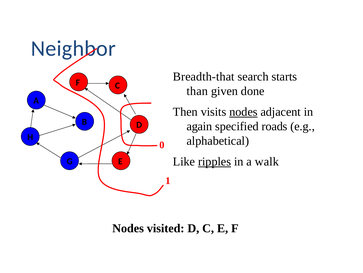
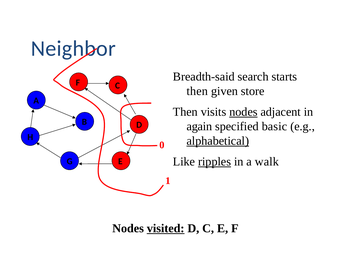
Breadth-that: Breadth-that -> Breadth-said
than at (197, 91): than -> then
done: done -> store
roads: roads -> basic
alphabetical underline: none -> present
visited underline: none -> present
